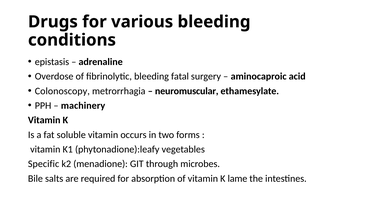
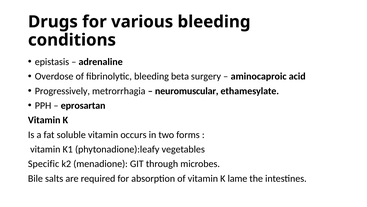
fatal: fatal -> beta
Colonoscopy: Colonoscopy -> Progressively
machinery: machinery -> eprosartan
